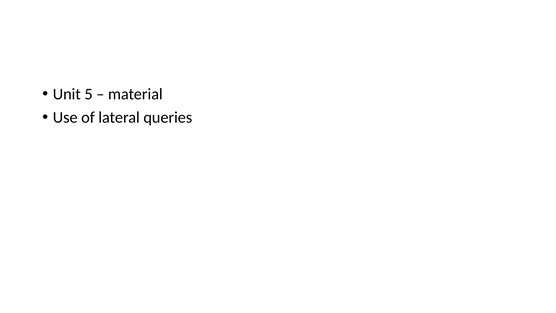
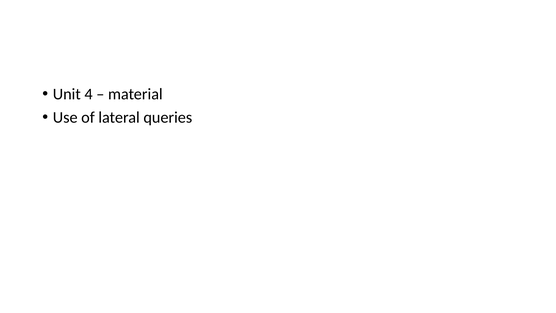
5: 5 -> 4
